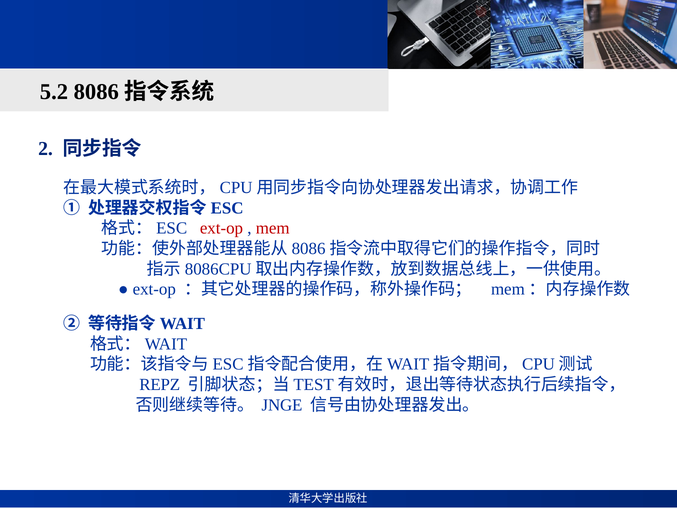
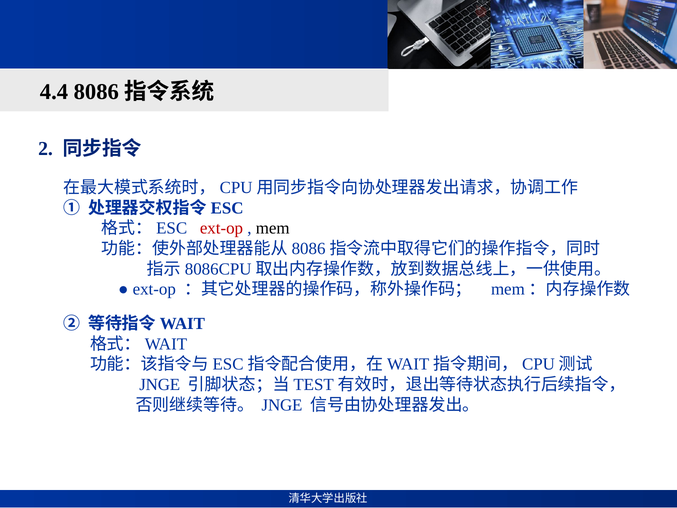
5.2: 5.2 -> 4.4
mem colour: red -> black
REPZ at (160, 385): REPZ -> JNGE
